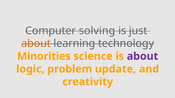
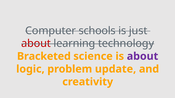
solving: solving -> schools
about at (36, 44) colour: orange -> red
Minorities: Minorities -> Bracketed
